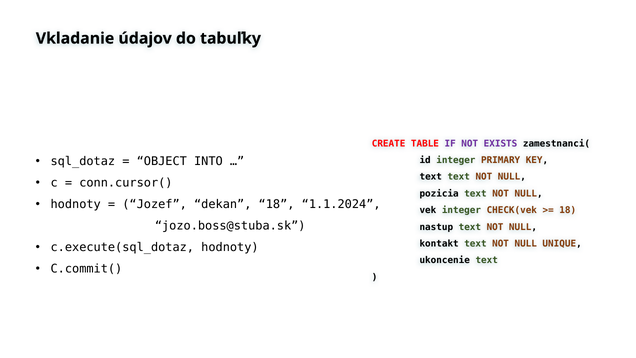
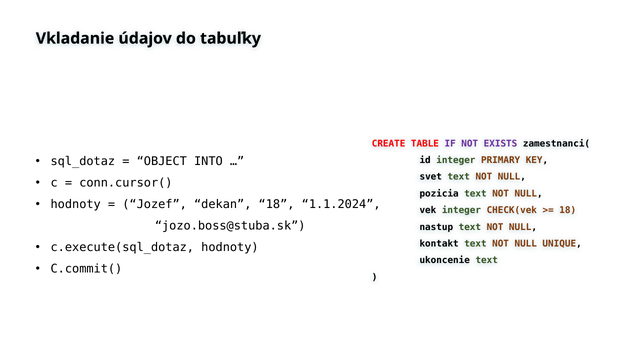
text at (431, 177): text -> svet
